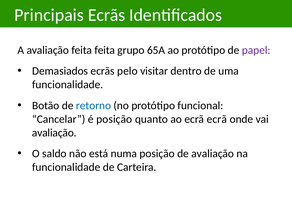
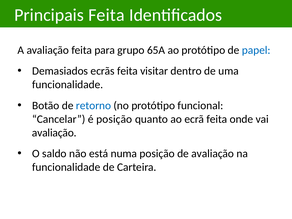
Principais Ecrãs: Ecrãs -> Feita
feita feita: feita -> para
papel colour: purple -> blue
ecrãs pelo: pelo -> feita
ecrã ecrã: ecrã -> feita
